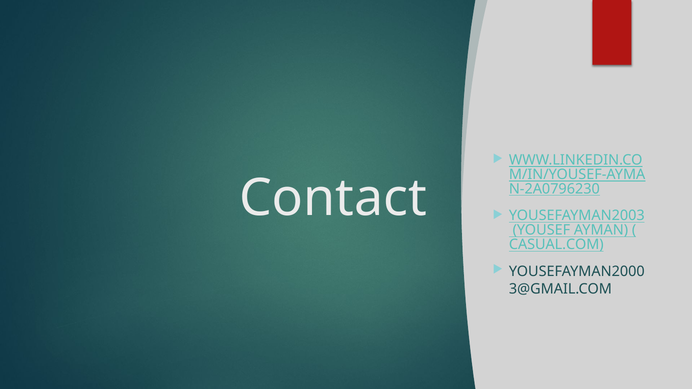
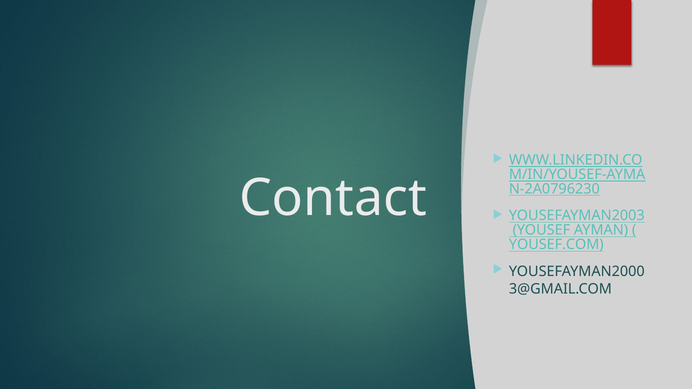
CASUAL.COM: CASUAL.COM -> YOUSEF.COM
